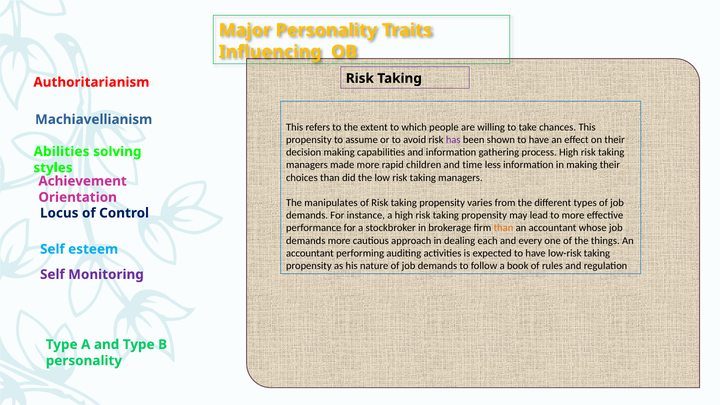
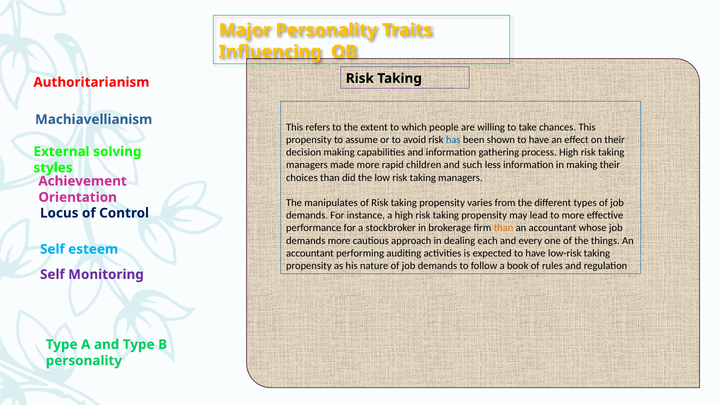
has colour: purple -> blue
Abilities: Abilities -> External
time: time -> such
